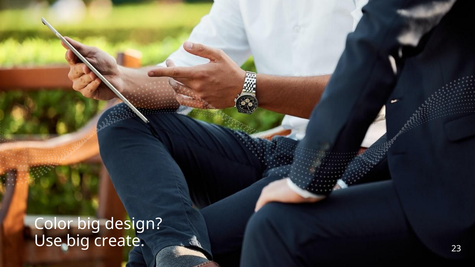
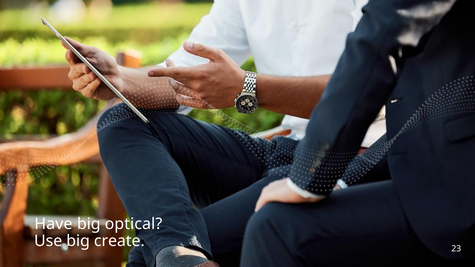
Color: Color -> Have
design: design -> optical
